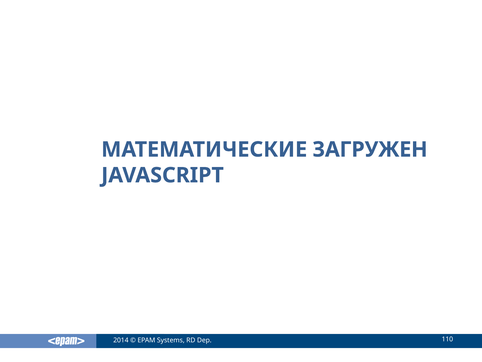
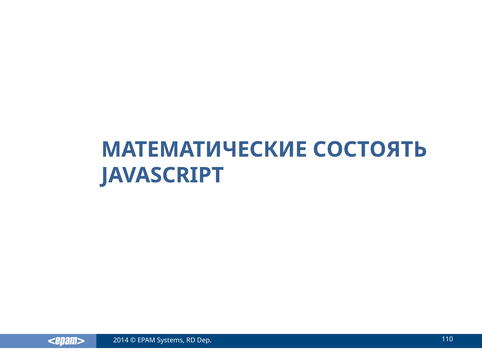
ЗАГРУЖЕН: ЗАГРУЖЕН -> СОСТОЯТЬ
